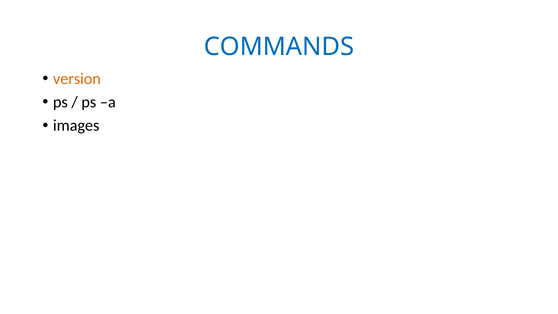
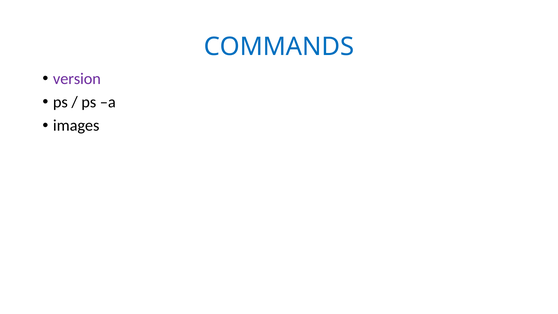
version colour: orange -> purple
